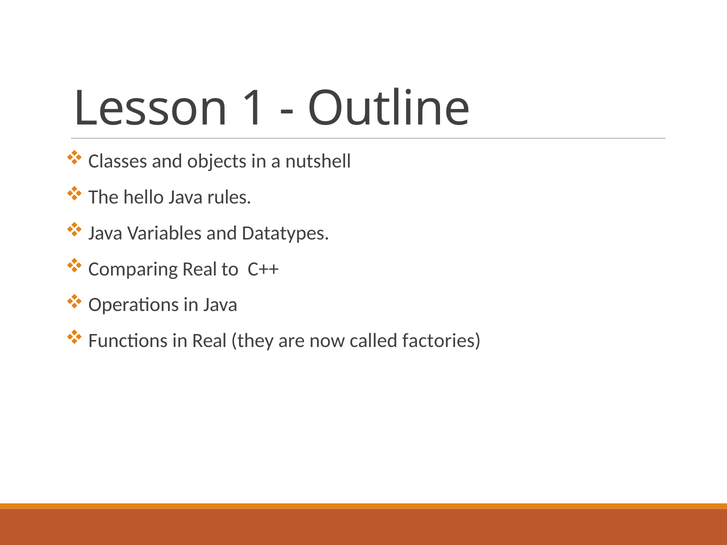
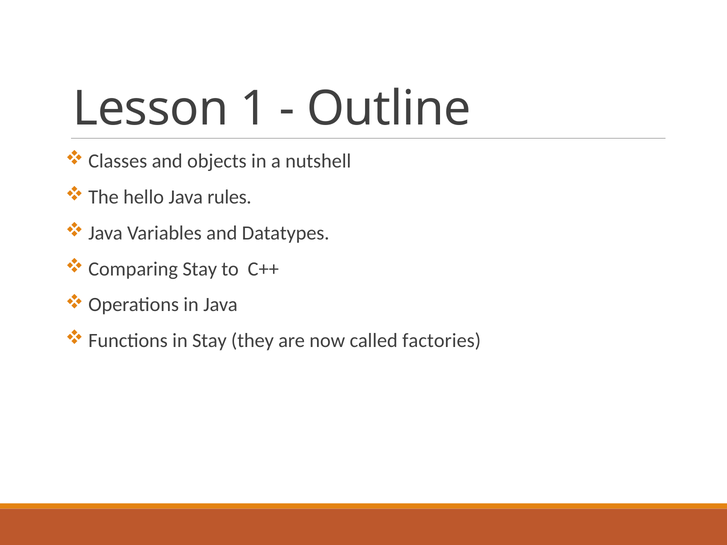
Comparing Real: Real -> Stay
in Real: Real -> Stay
